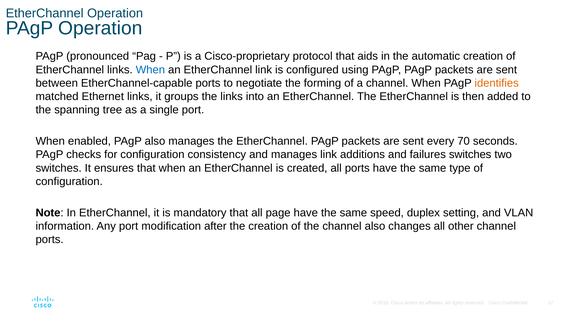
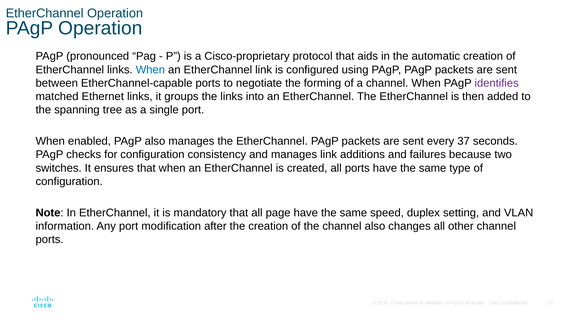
identifies colour: orange -> purple
70: 70 -> 37
failures switches: switches -> because
